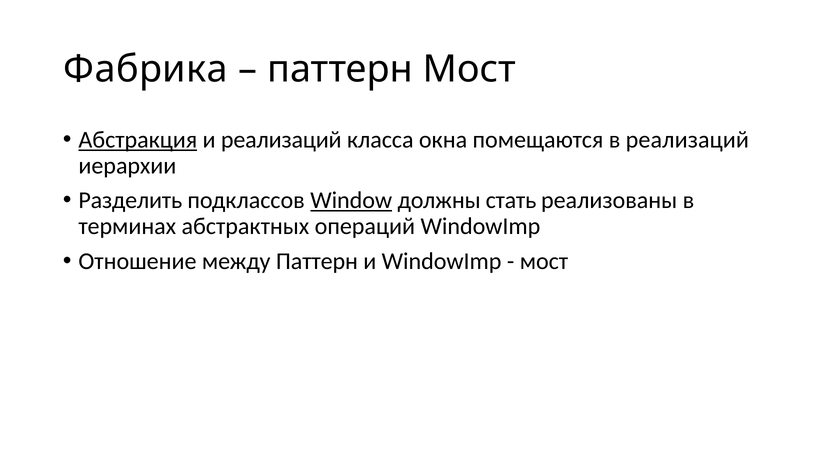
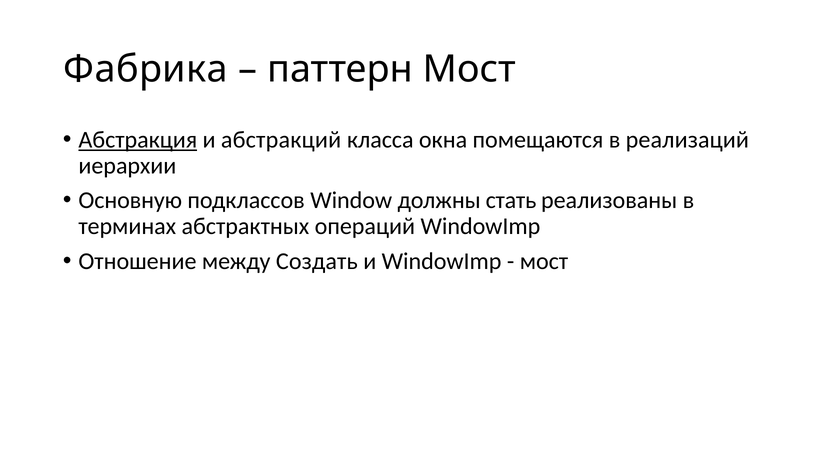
и реализаций: реализаций -> абстракций
Разделить: Разделить -> Основную
Window underline: present -> none
между Паттерн: Паттерн -> Создать
